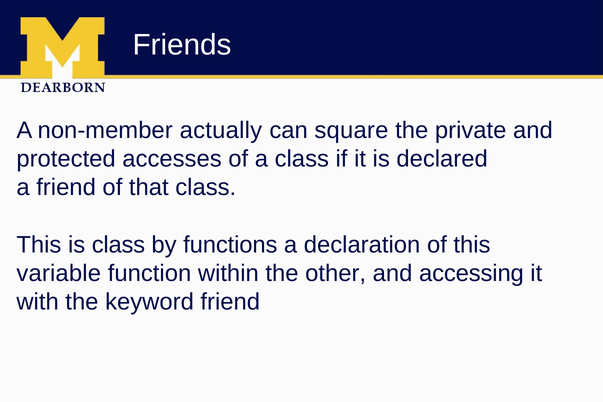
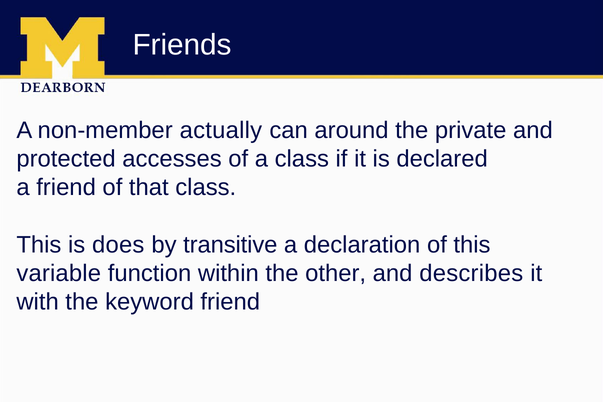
square: square -> around
is class: class -> does
functions: functions -> transitive
accessing: accessing -> describes
